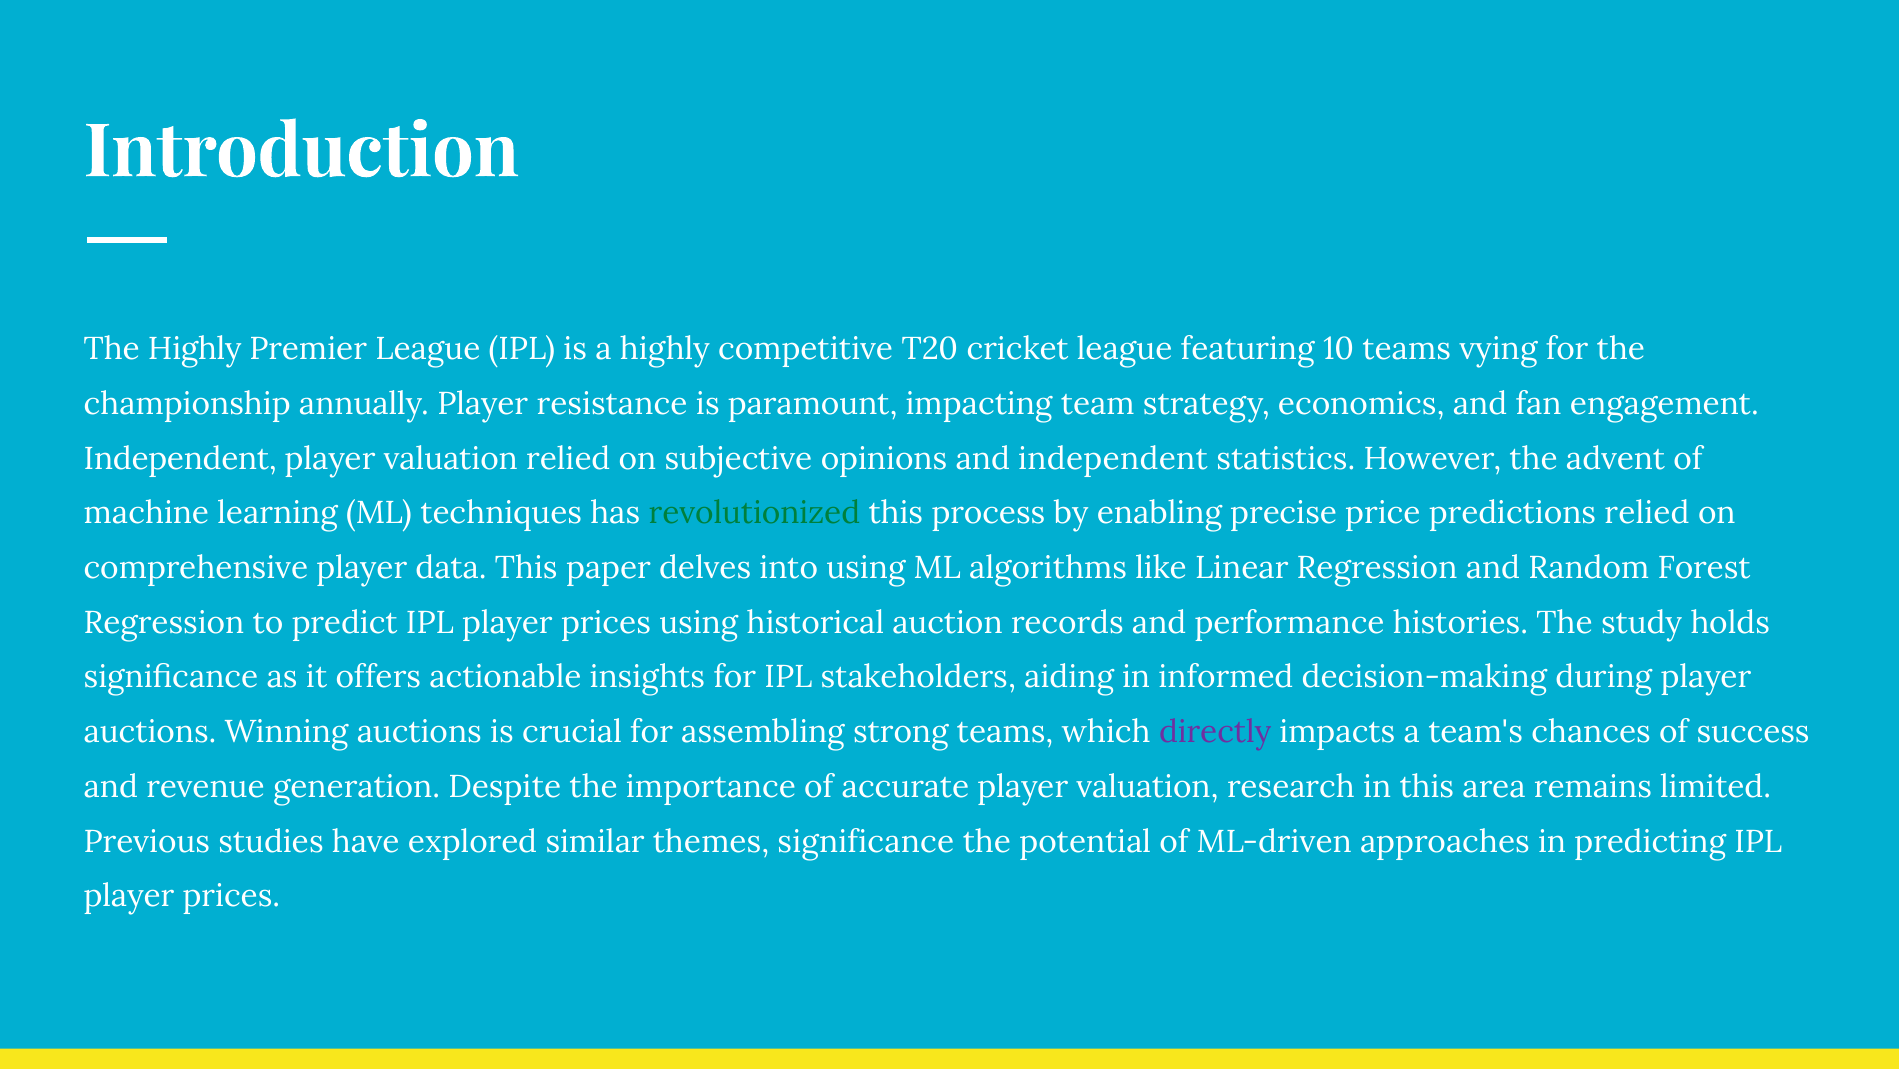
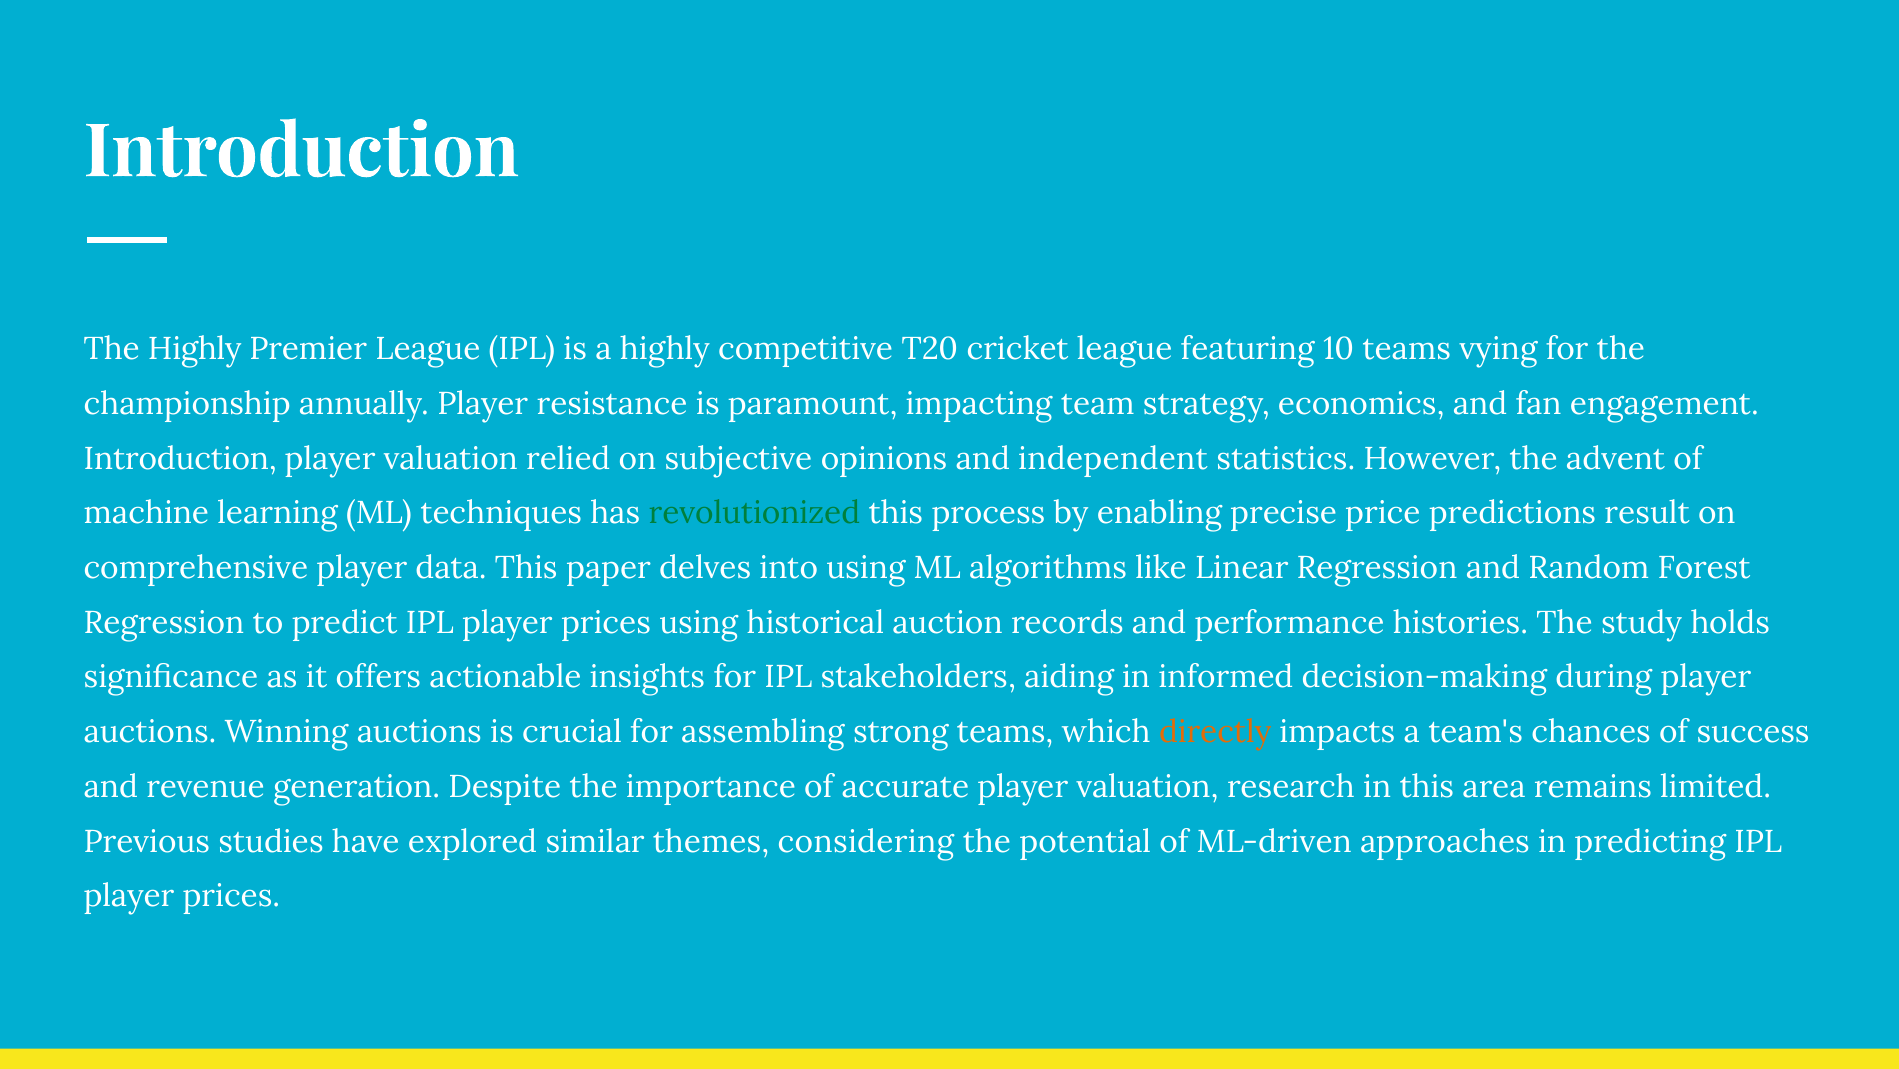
Independent at (180, 458): Independent -> Introduction
predictions relied: relied -> result
directly colour: purple -> orange
themes significance: significance -> considering
